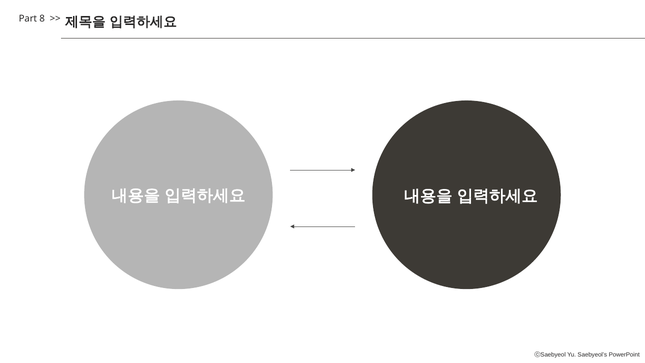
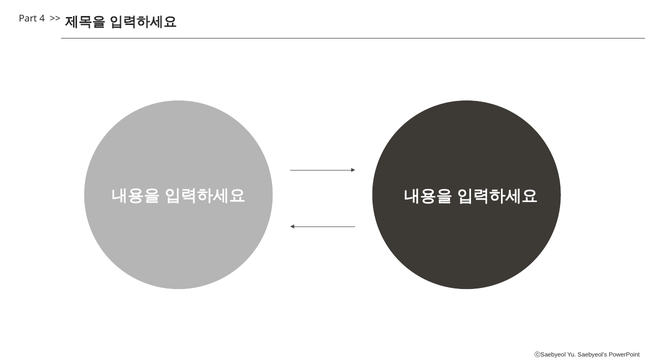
8: 8 -> 4
